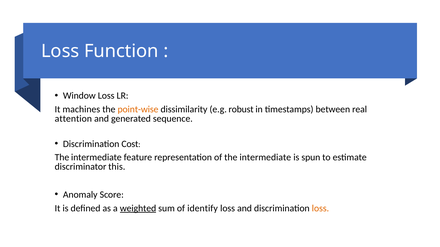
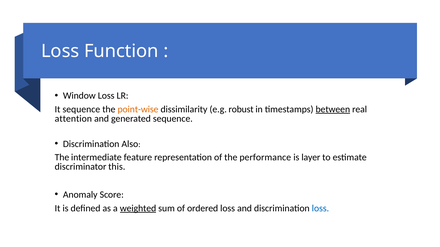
It machines: machines -> sequence
between underline: none -> present
Cost: Cost -> Also
of the intermediate: intermediate -> performance
spun: spun -> layer
identify: identify -> ordered
loss at (320, 209) colour: orange -> blue
